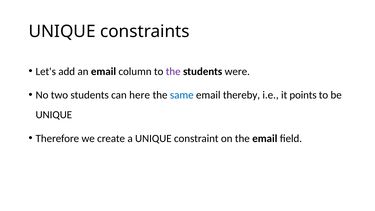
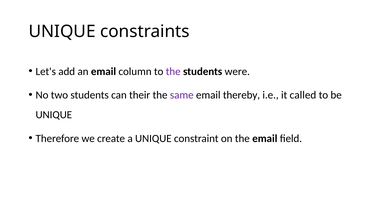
here: here -> their
same colour: blue -> purple
points: points -> called
